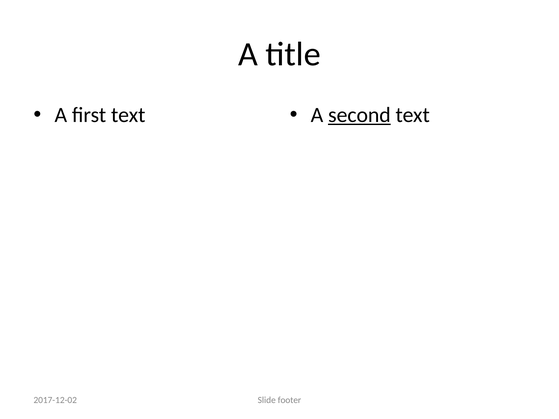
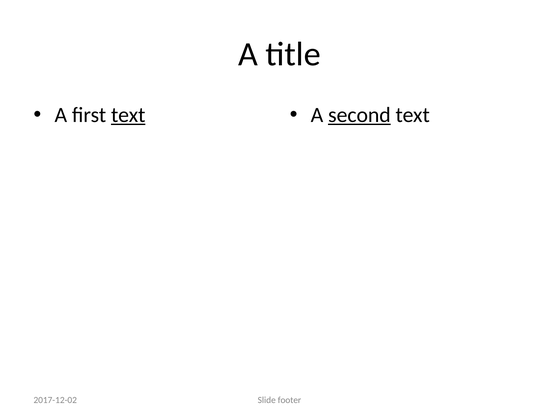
text at (128, 115) underline: none -> present
